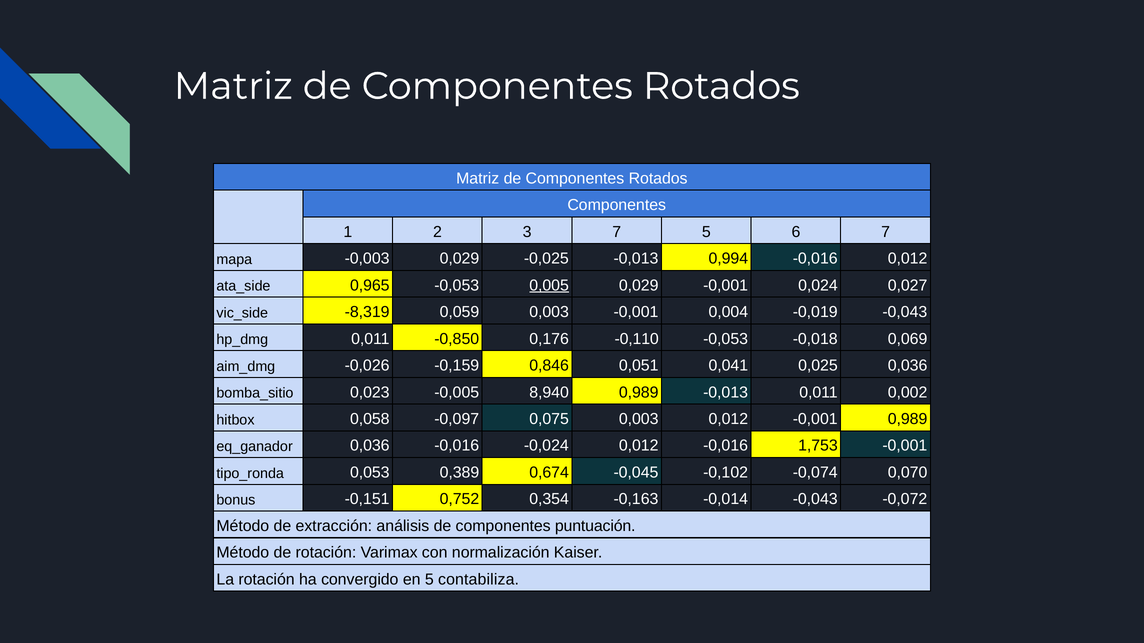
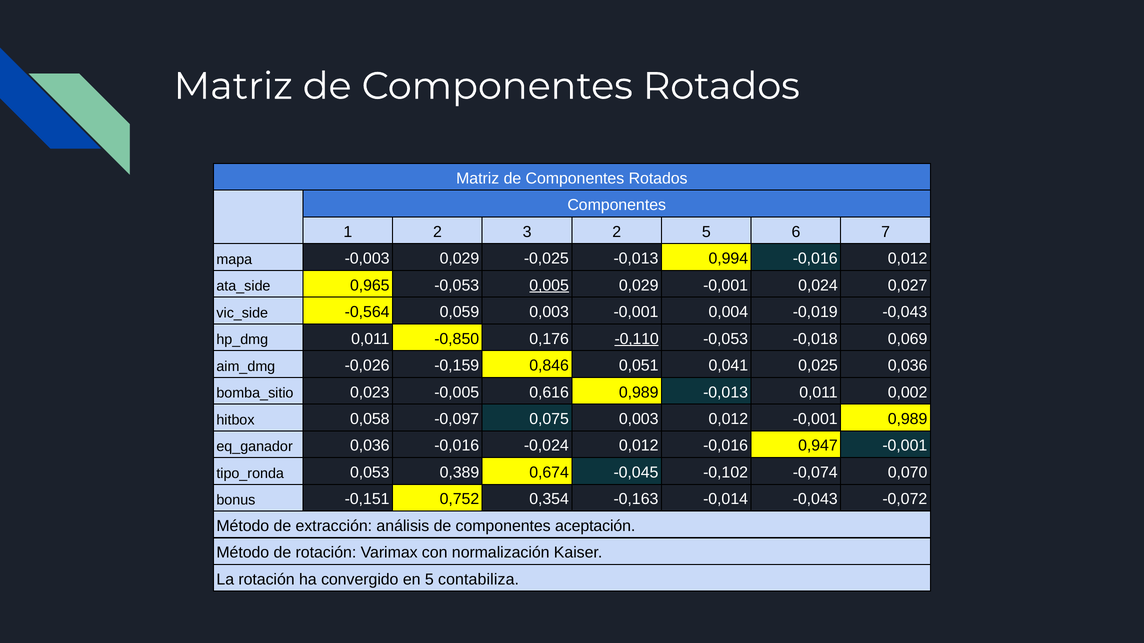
3 7: 7 -> 2
-8,319: -8,319 -> -0,564
-0,110 underline: none -> present
8,940: 8,940 -> 0,616
1,753: 1,753 -> 0,947
puntuación: puntuación -> aceptación
